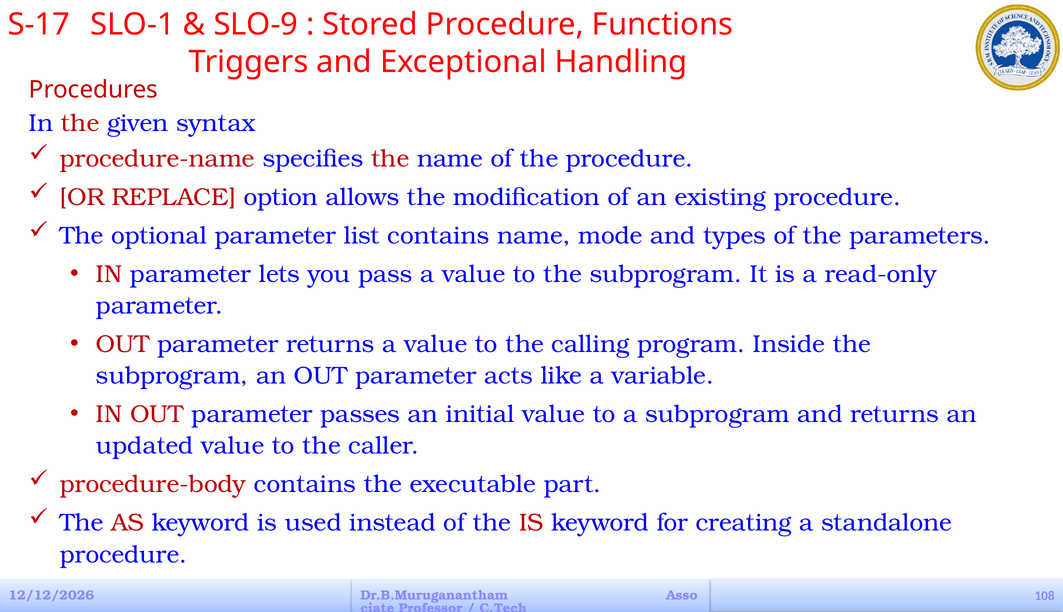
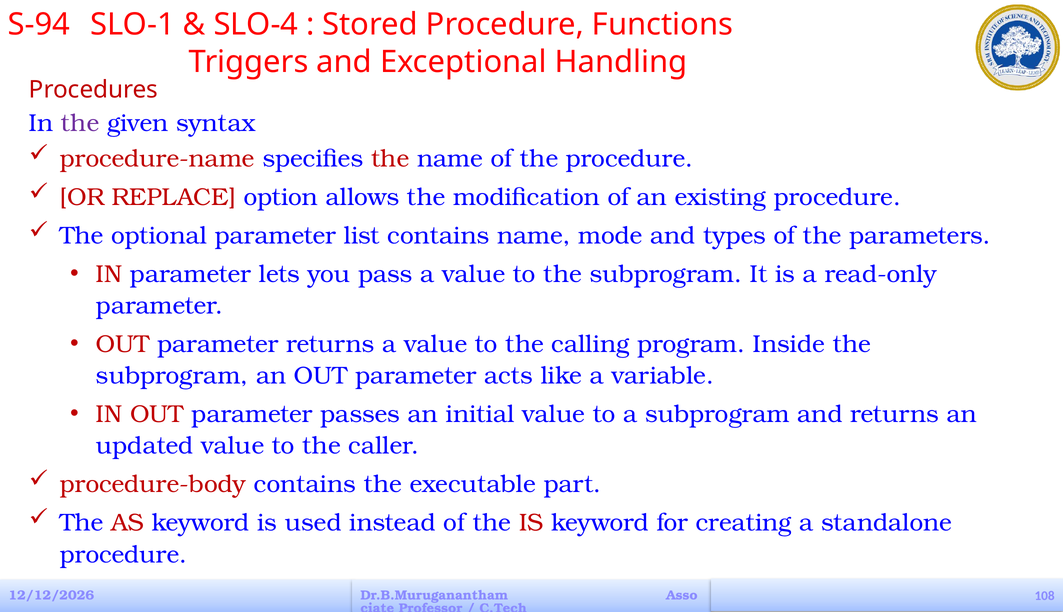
S-17: S-17 -> S-94
SLO-9: SLO-9 -> SLO-4
the at (80, 123) colour: red -> purple
